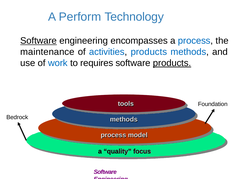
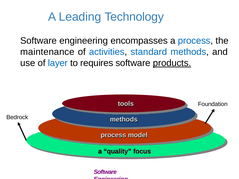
Perform: Perform -> Leading
Software at (39, 41) underline: present -> none
activities products: products -> standard
work: work -> layer
